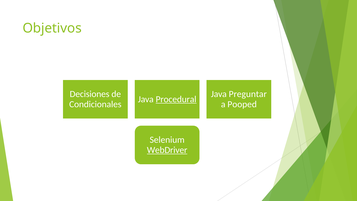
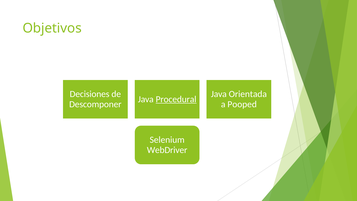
Preguntar: Preguntar -> Orientada
Condicionales: Condicionales -> Descomponer
WebDriver underline: present -> none
